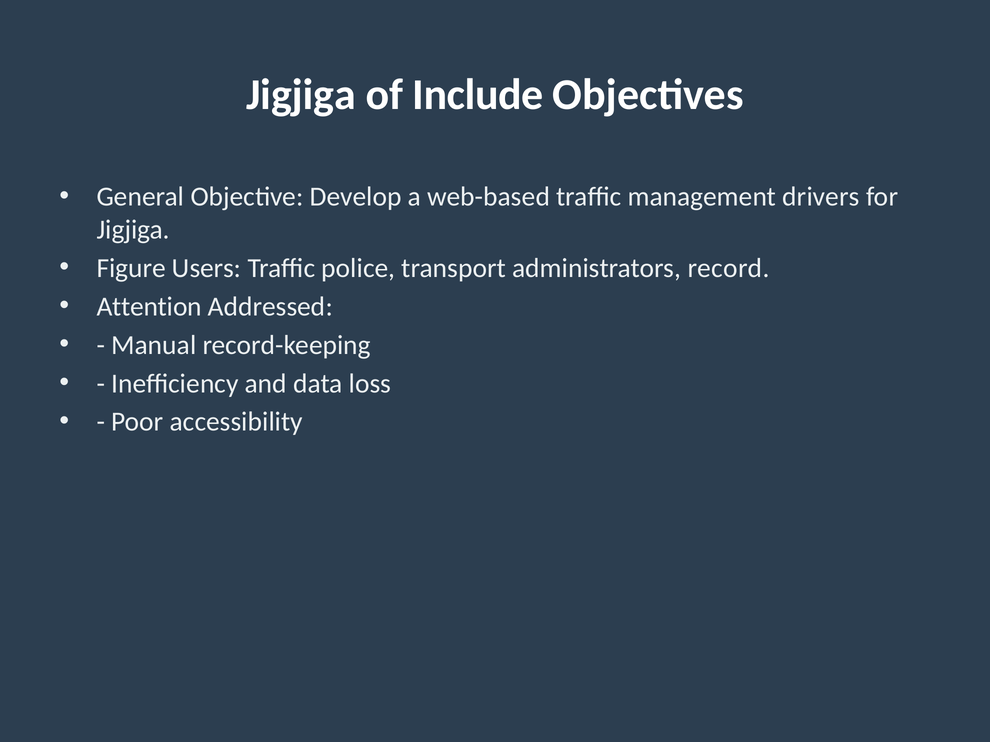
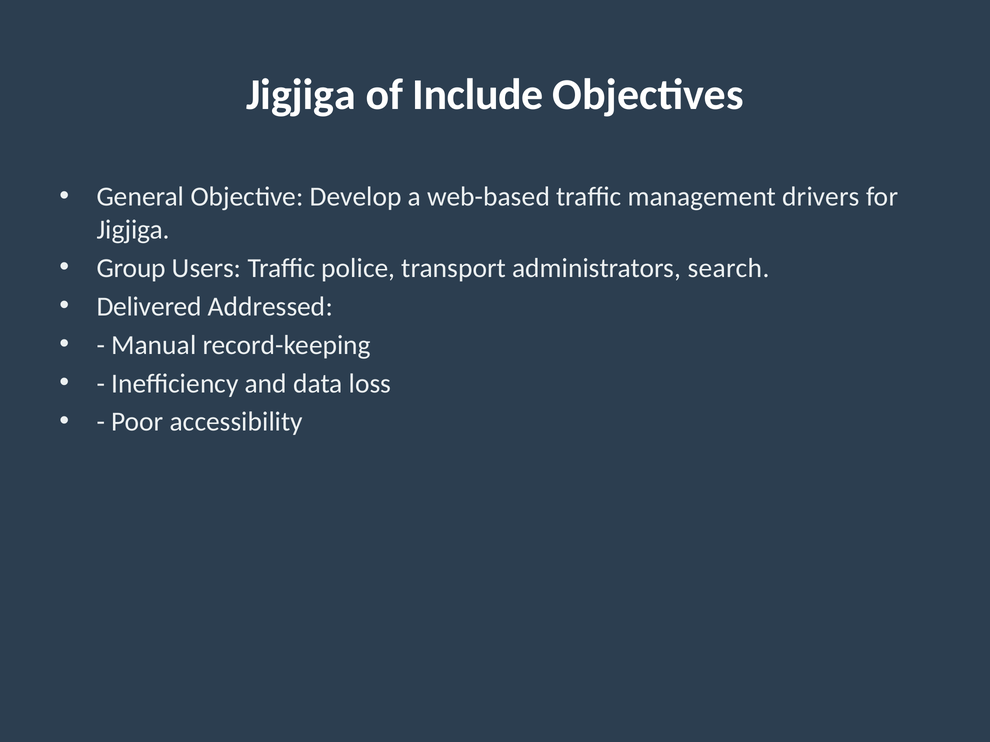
Figure: Figure -> Group
record: record -> search
Attention: Attention -> Delivered
